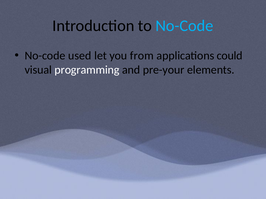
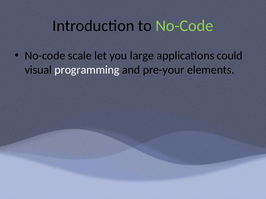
No-Code at (184, 26) colour: light blue -> light green
used: used -> scale
from: from -> large
